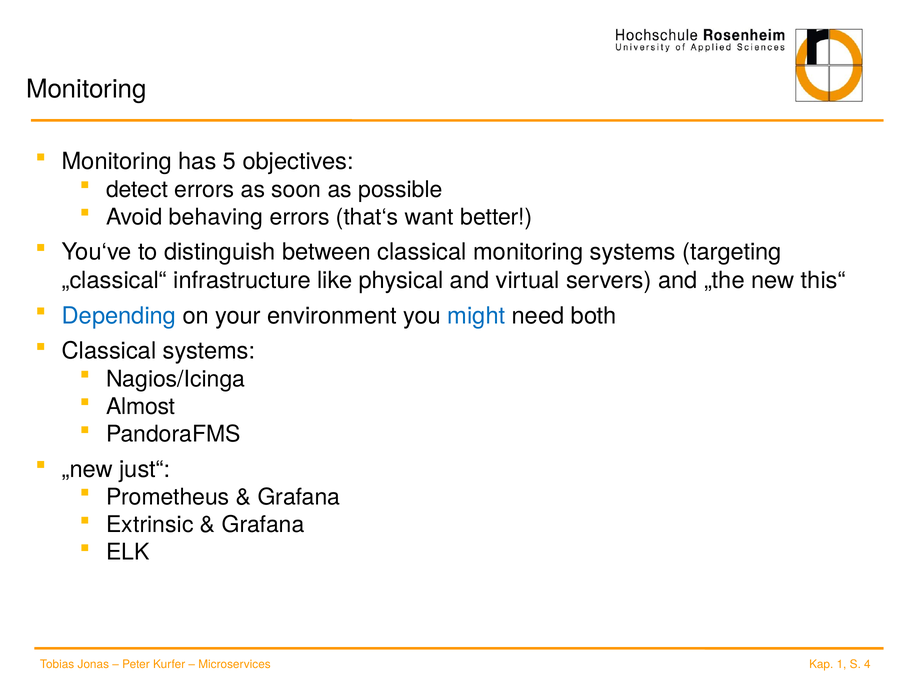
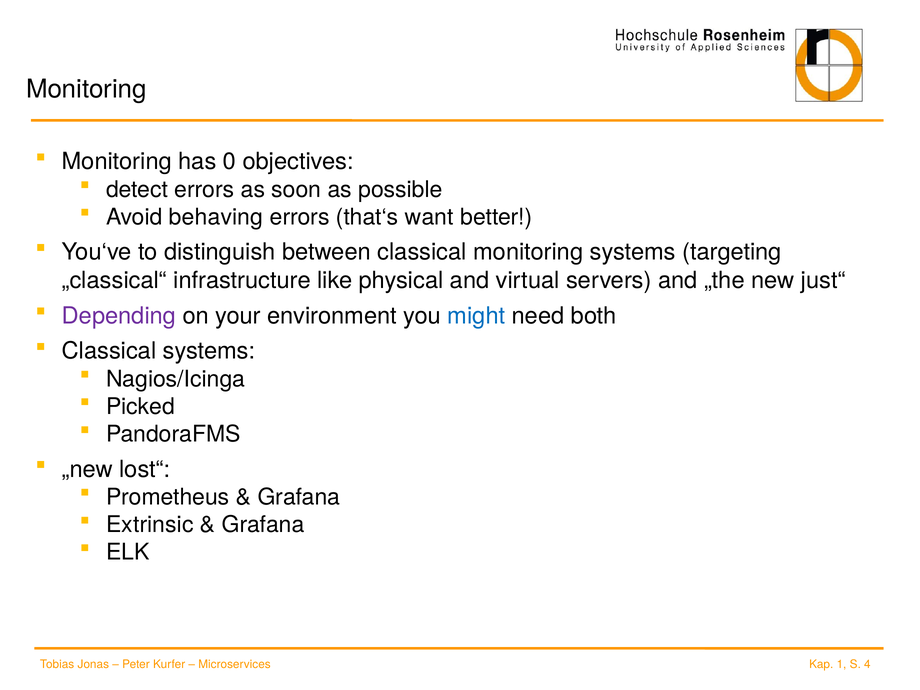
5: 5 -> 0
this“: this“ -> just“
Depending colour: blue -> purple
Almost: Almost -> Picked
just“: just“ -> lost“
